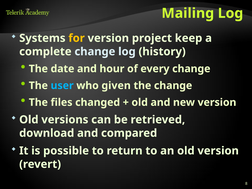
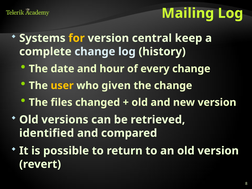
project: project -> central
user colour: light blue -> yellow
download: download -> identified
